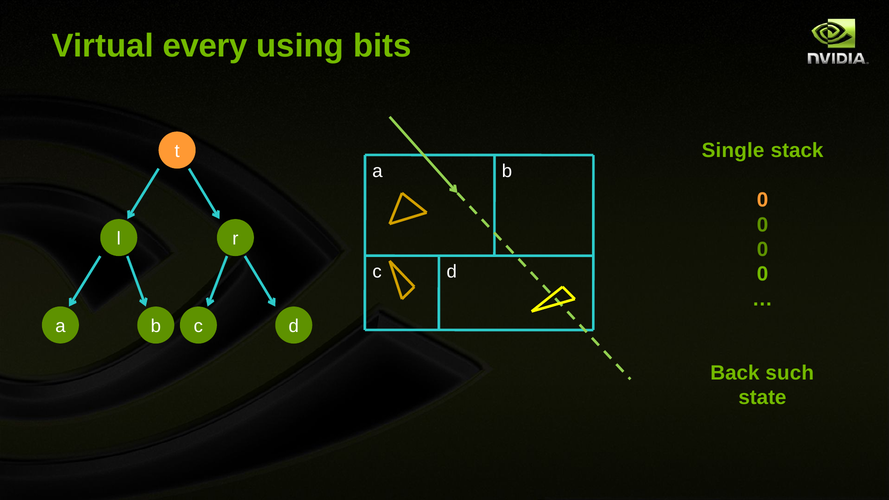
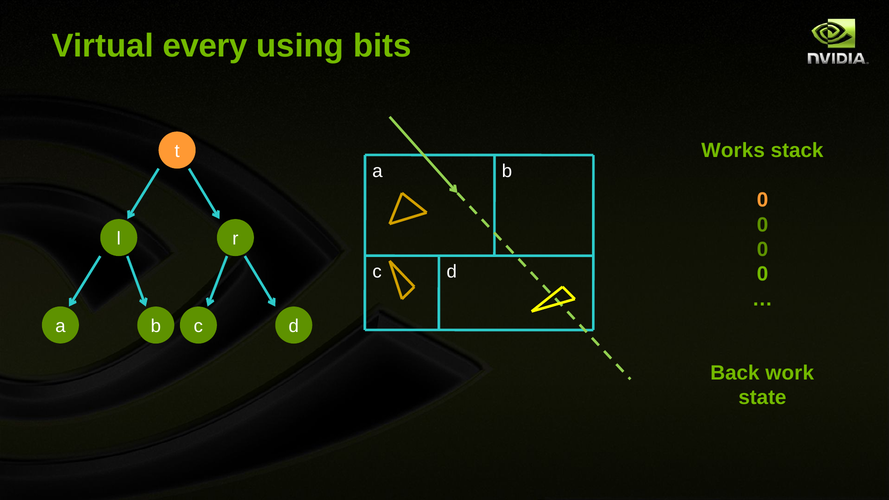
Single: Single -> Works
such: such -> work
